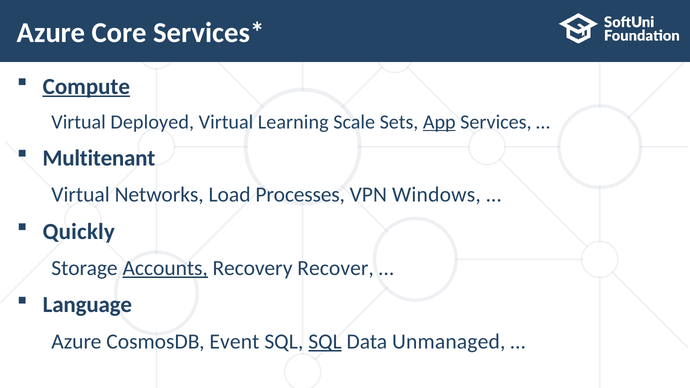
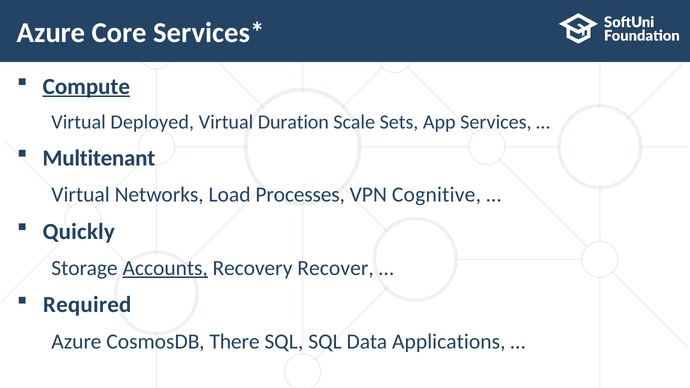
Learning: Learning -> Duration
App underline: present -> none
Windows: Windows -> Cognitive
Language: Language -> Required
Event: Event -> There
SQL at (325, 342) underline: present -> none
Unmanaged: Unmanaged -> Applications
